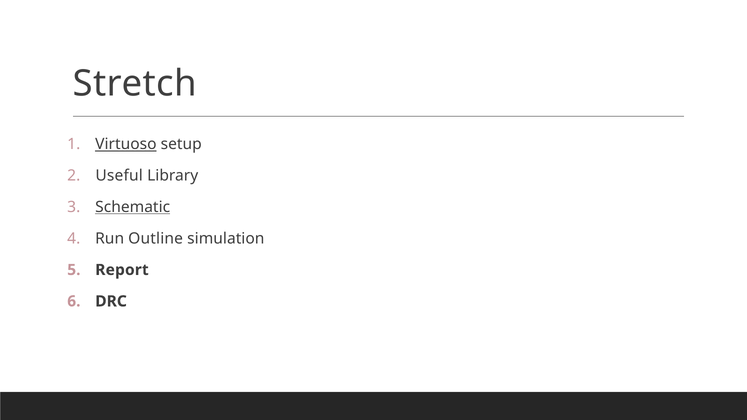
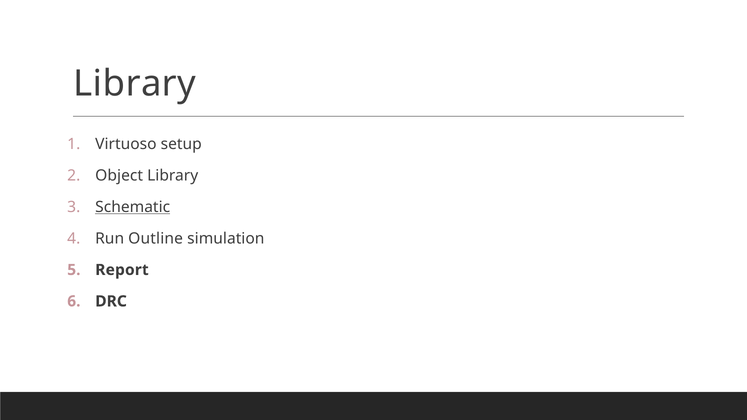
Stretch at (135, 84): Stretch -> Library
Virtuoso underline: present -> none
Useful: Useful -> Object
